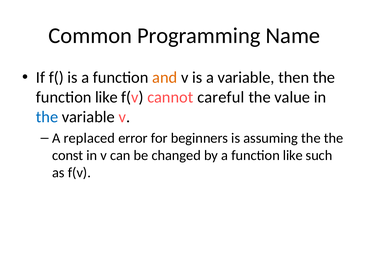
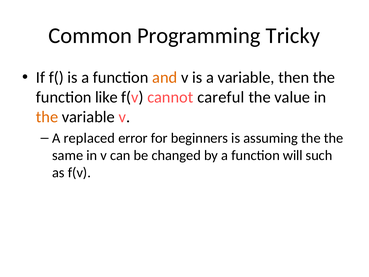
Name: Name -> Tricky
the at (47, 117) colour: blue -> orange
const: const -> same
a function like: like -> will
